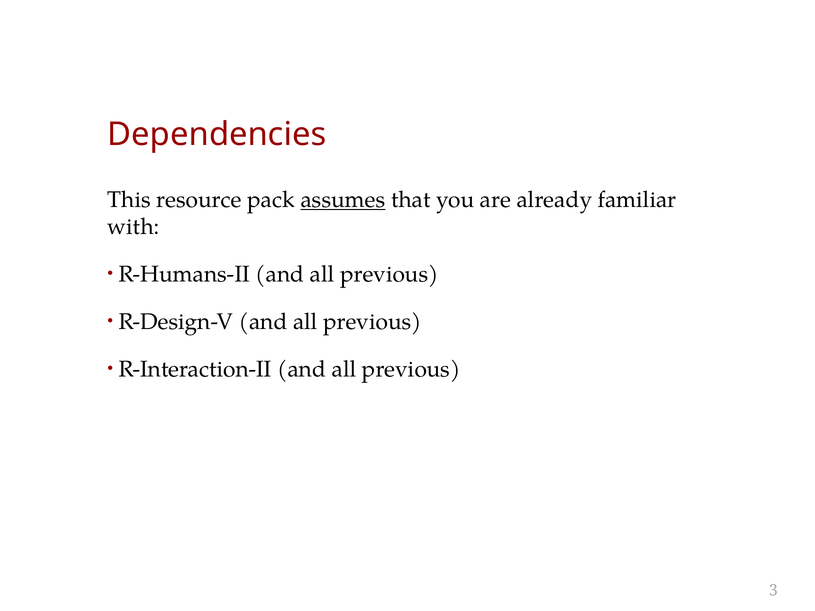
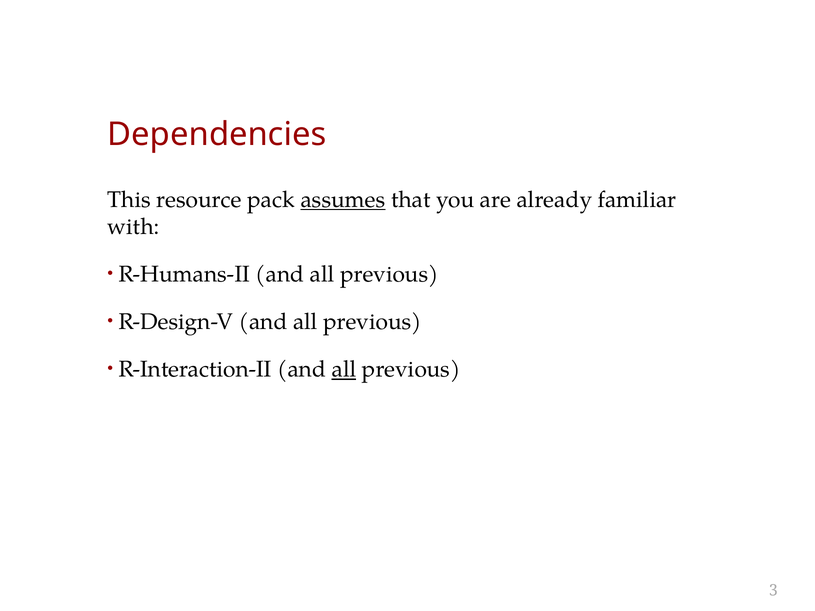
all at (344, 370) underline: none -> present
